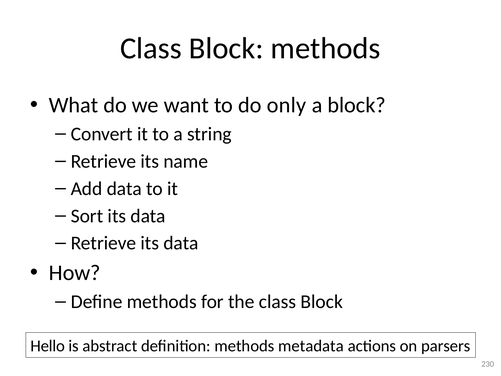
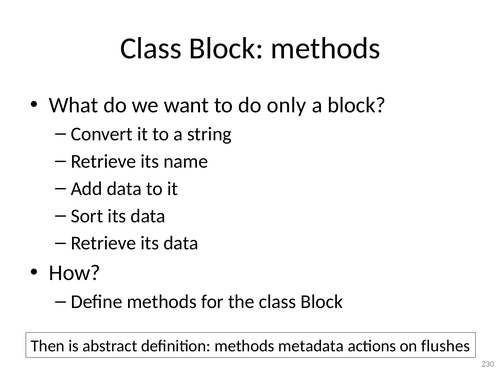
Hello: Hello -> Then
parsers: parsers -> flushes
